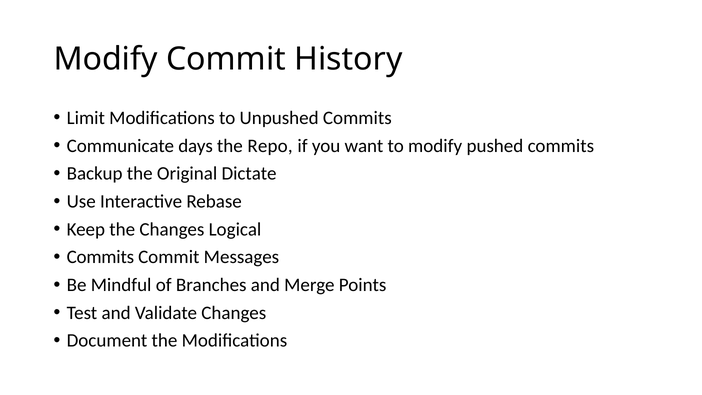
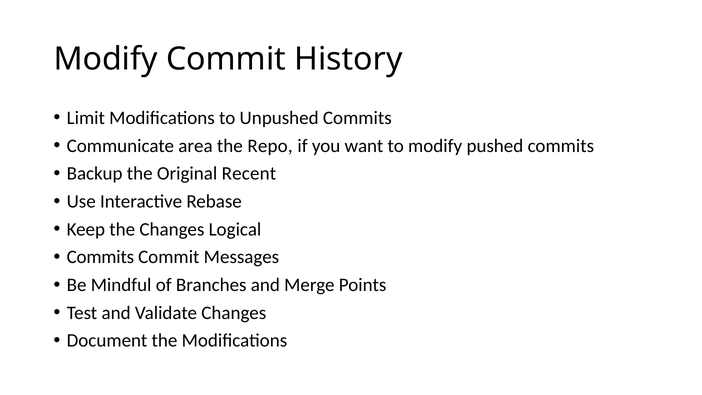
days: days -> area
Dictate: Dictate -> Recent
